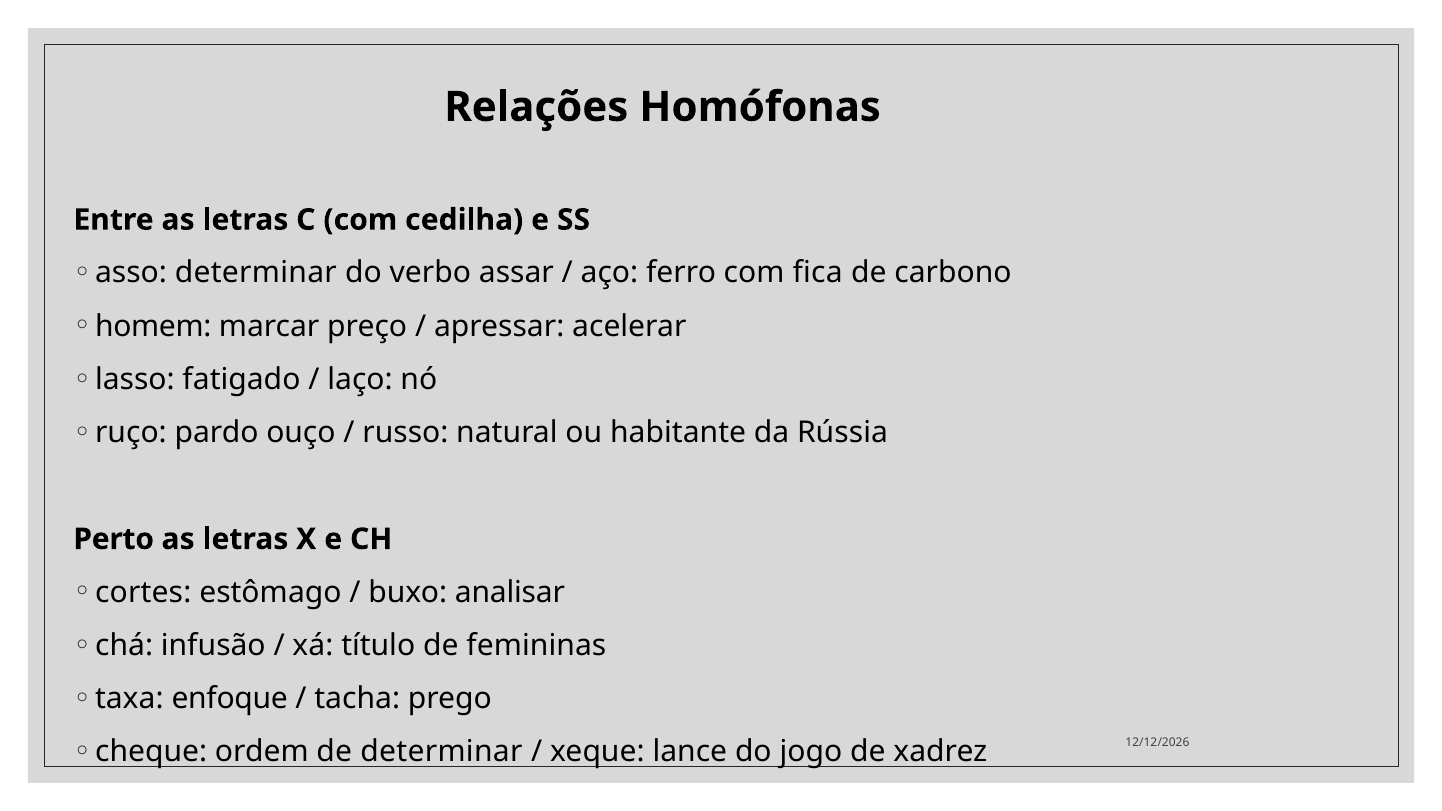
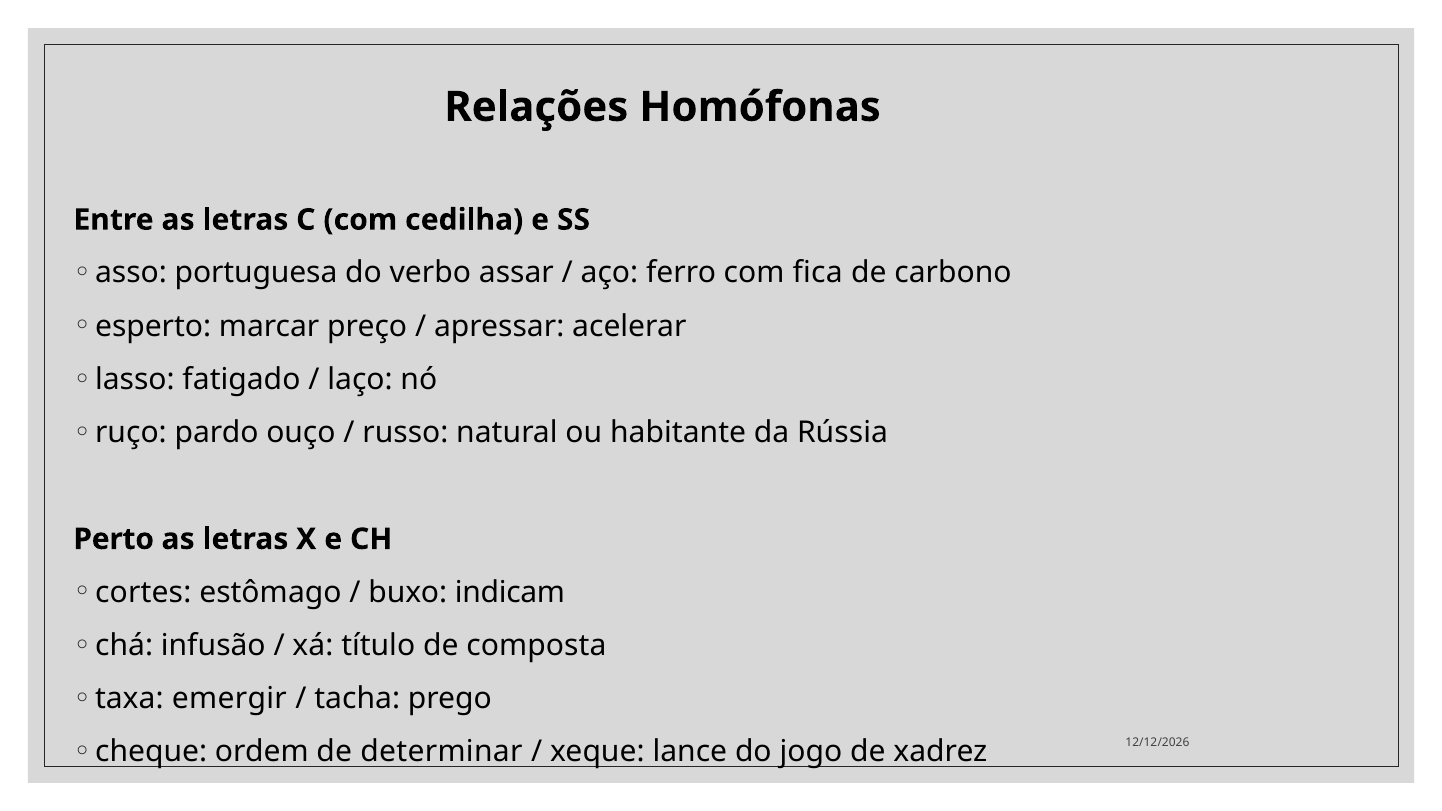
asso determinar: determinar -> portuguesa
homem: homem -> esperto
analisar: analisar -> indicam
femininas: femininas -> composta
enfoque: enfoque -> emergir
